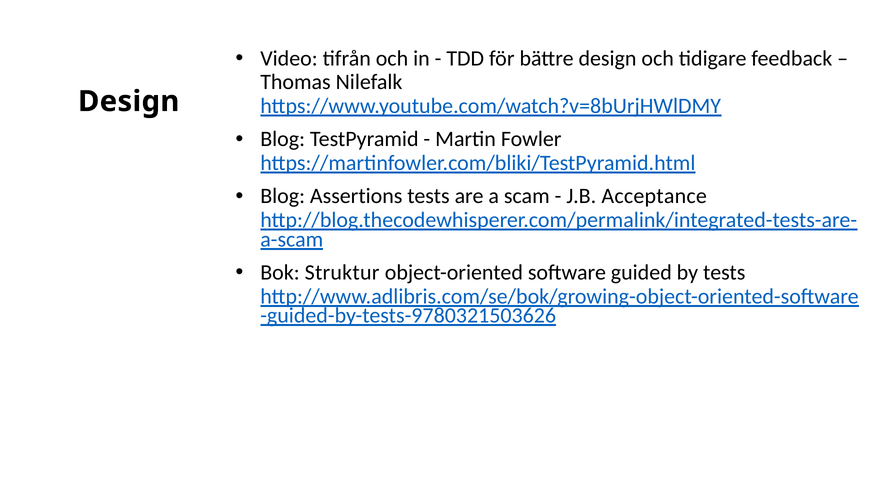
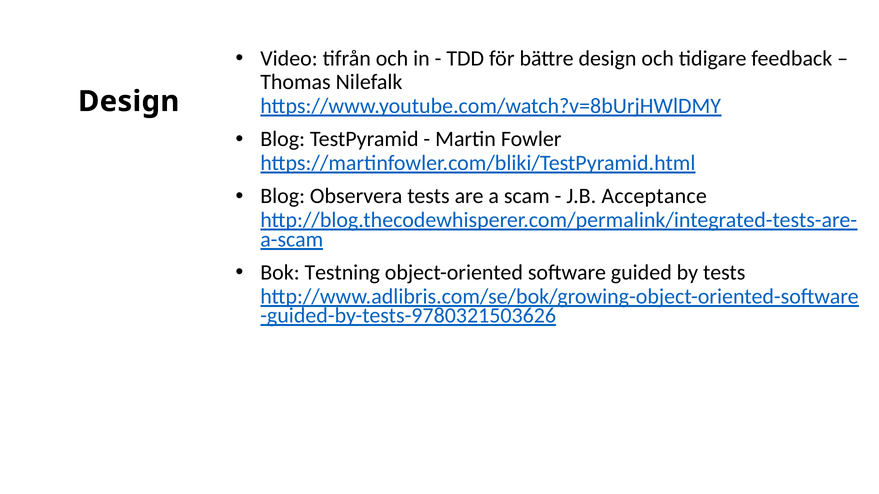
Assertions: Assertions -> Observera
Struktur: Struktur -> Testning
